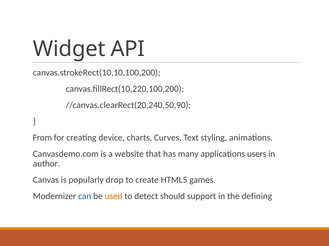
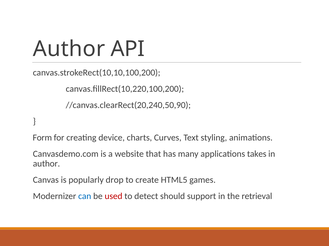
Widget at (69, 49): Widget -> Author
From: From -> Form
users: users -> takes
used colour: orange -> red
defining: defining -> retrieval
